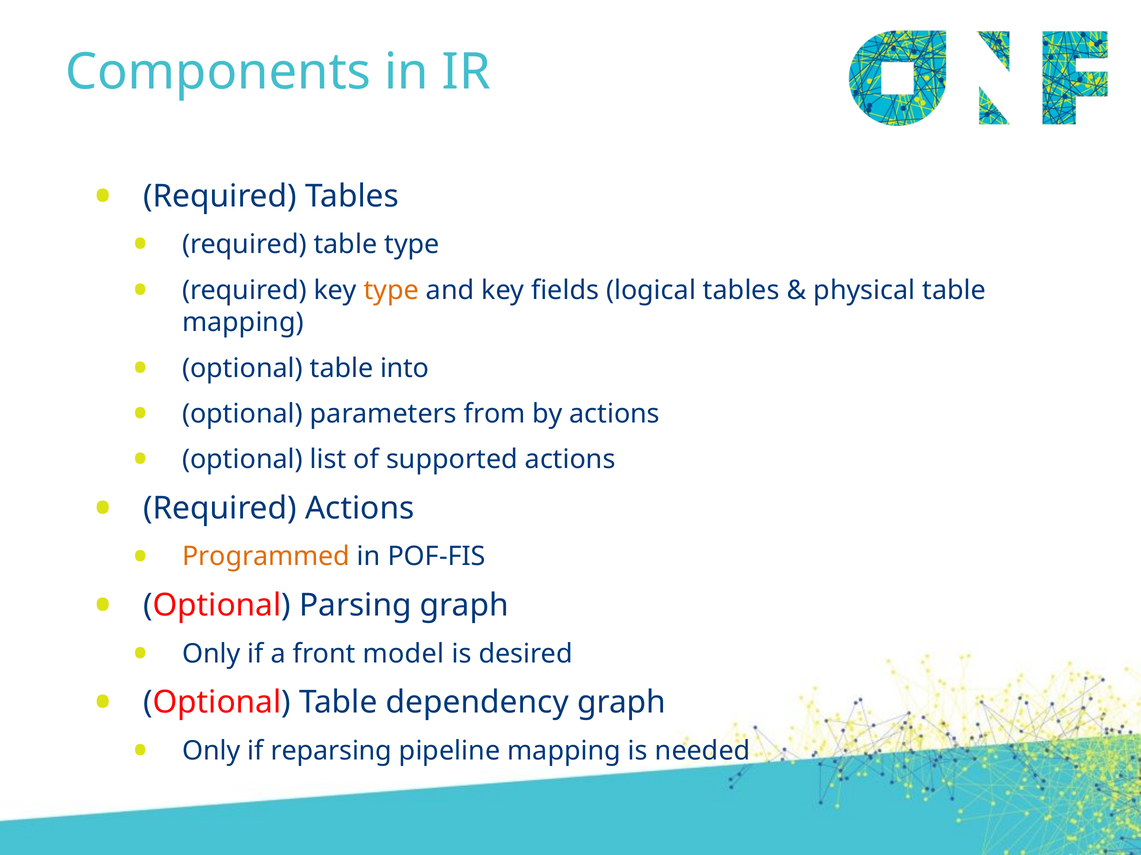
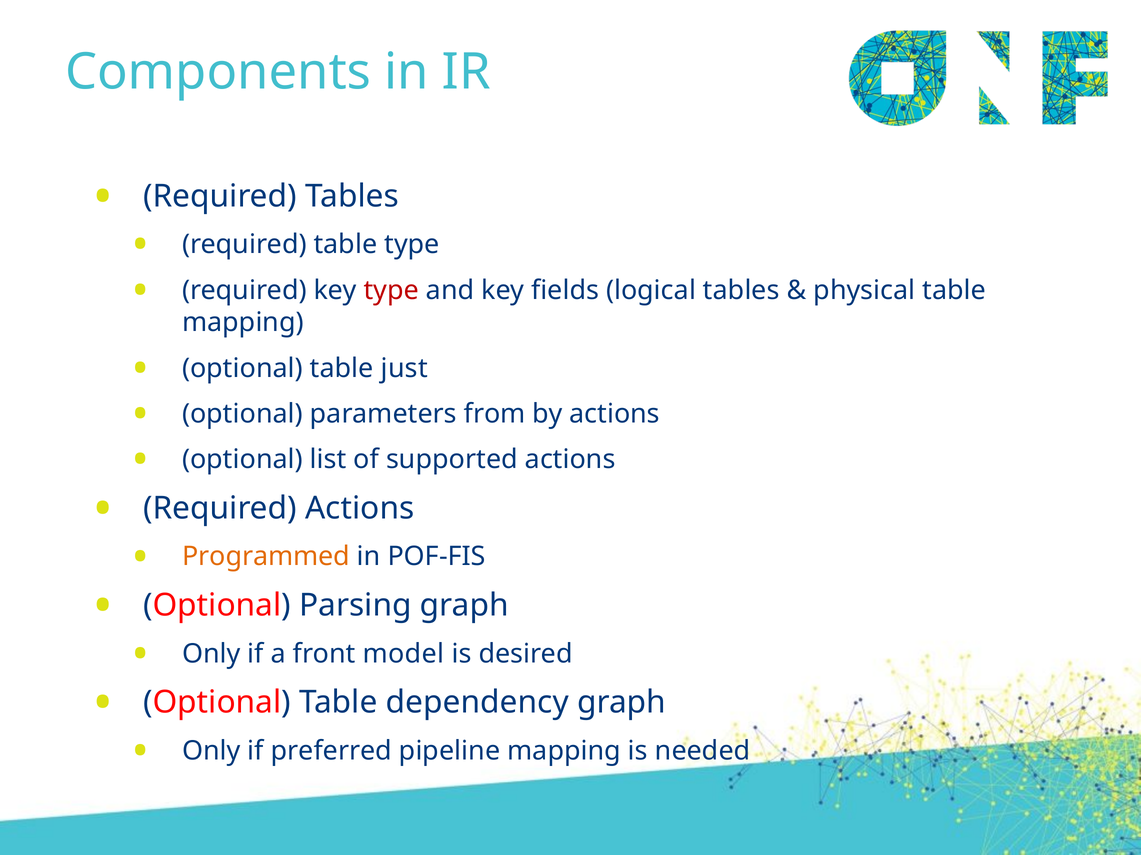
type at (391, 290) colour: orange -> red
into: into -> just
reparsing: reparsing -> preferred
